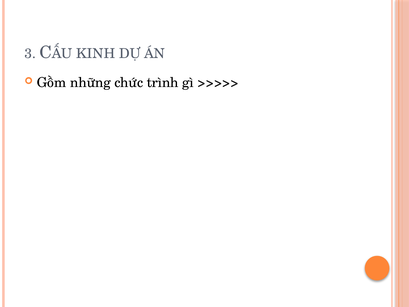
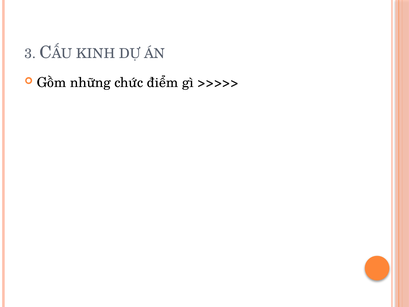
trình: trình -> điểm
